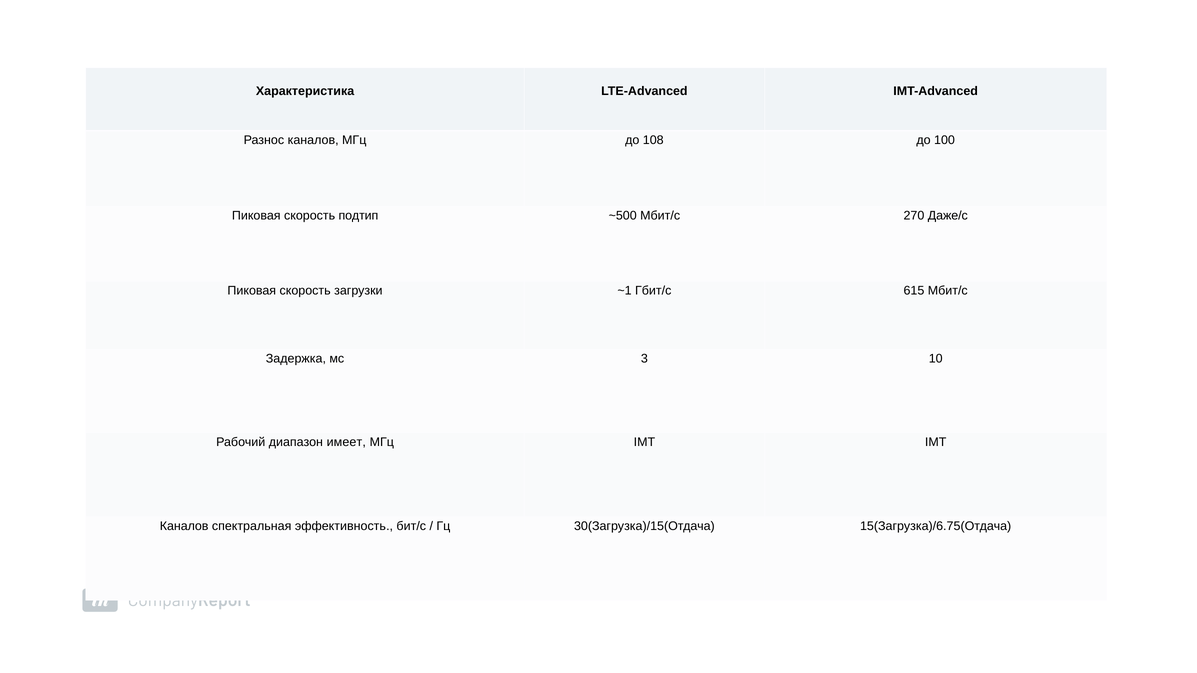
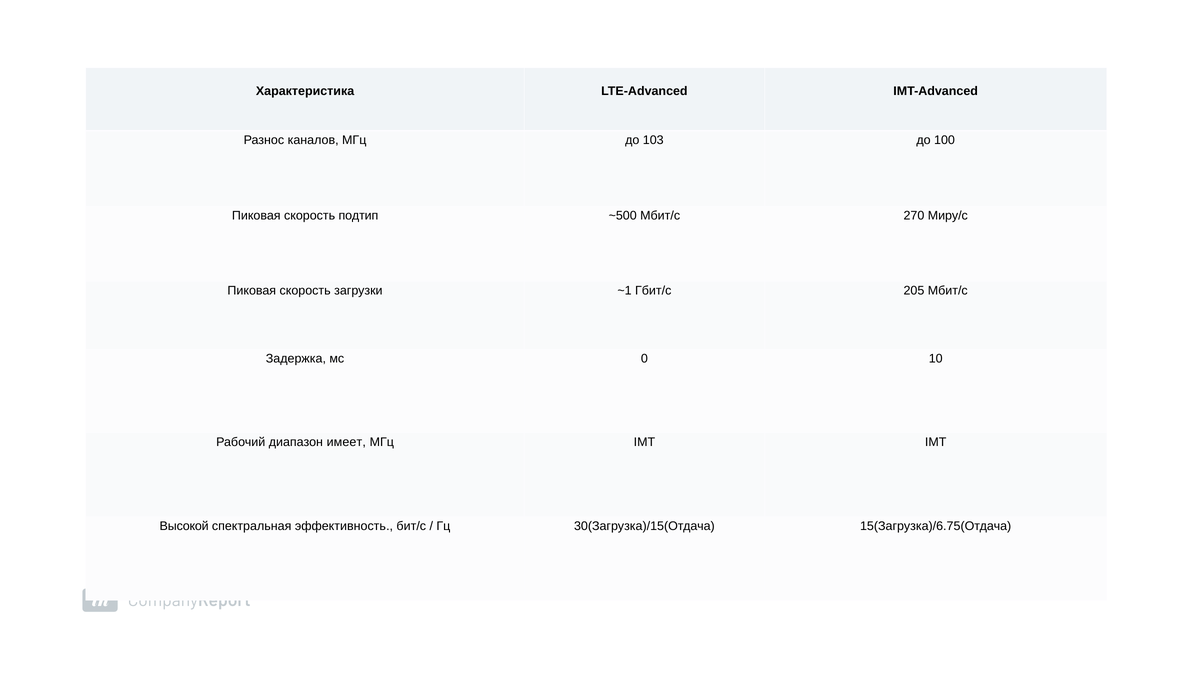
108: 108 -> 103
Даже/с: Даже/с -> Миру/с
615: 615 -> 205
3: 3 -> 0
Каналов at (184, 526): Каналов -> Высокой
